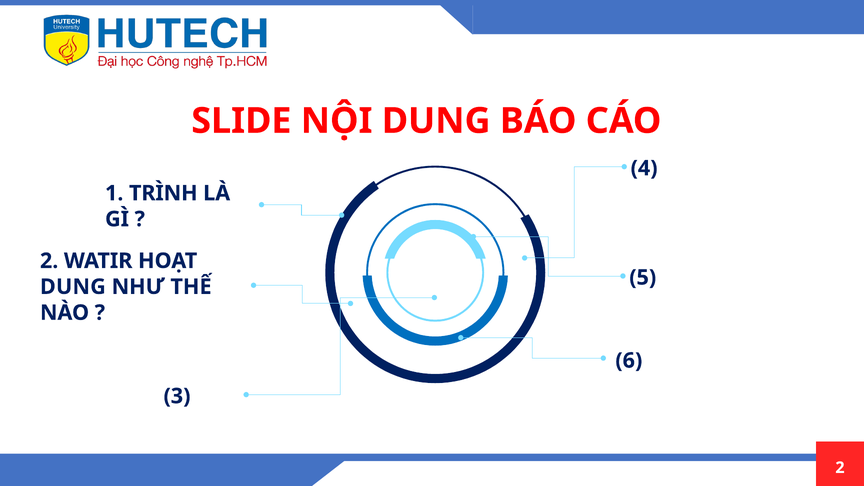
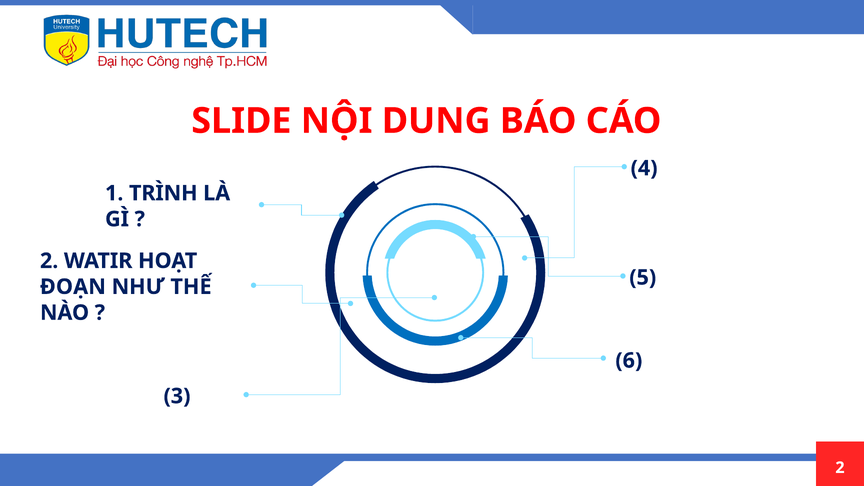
DUNG at (73, 287): DUNG -> ĐOẠN
